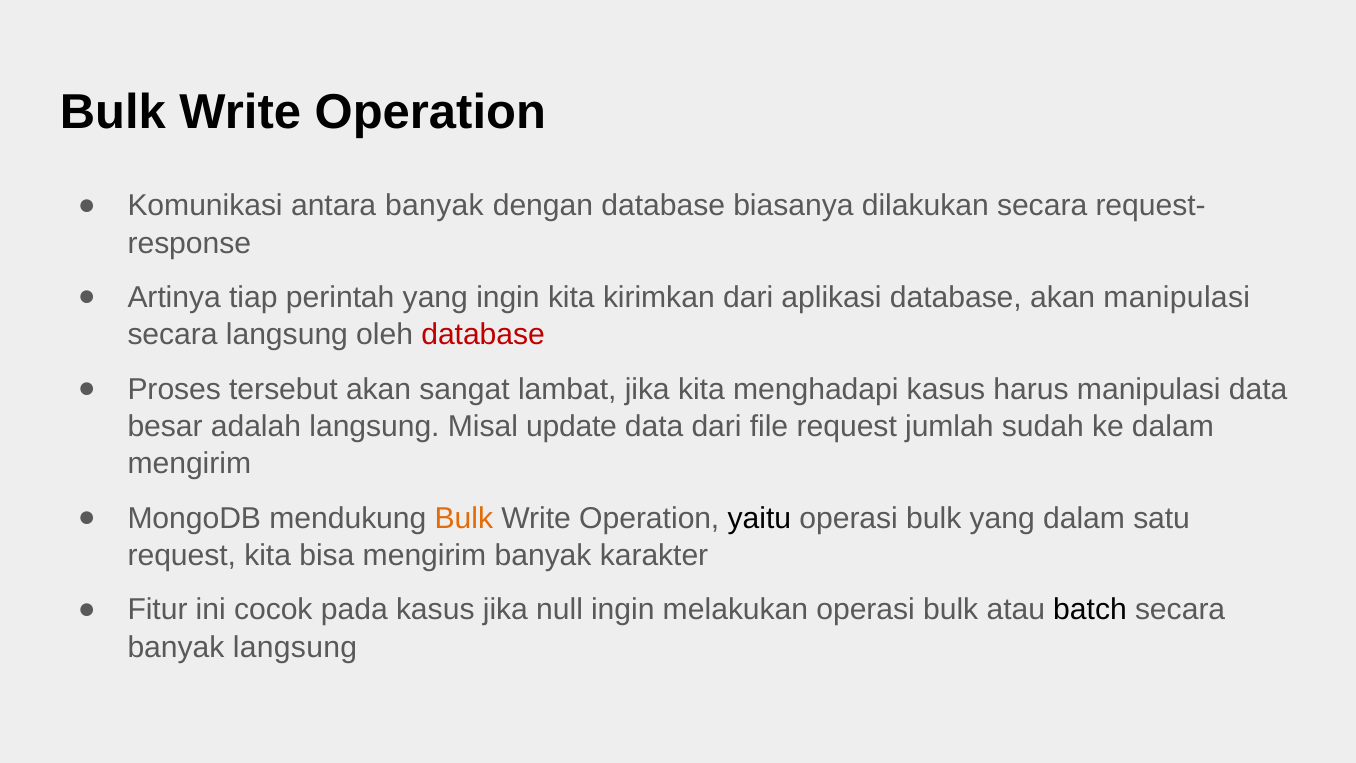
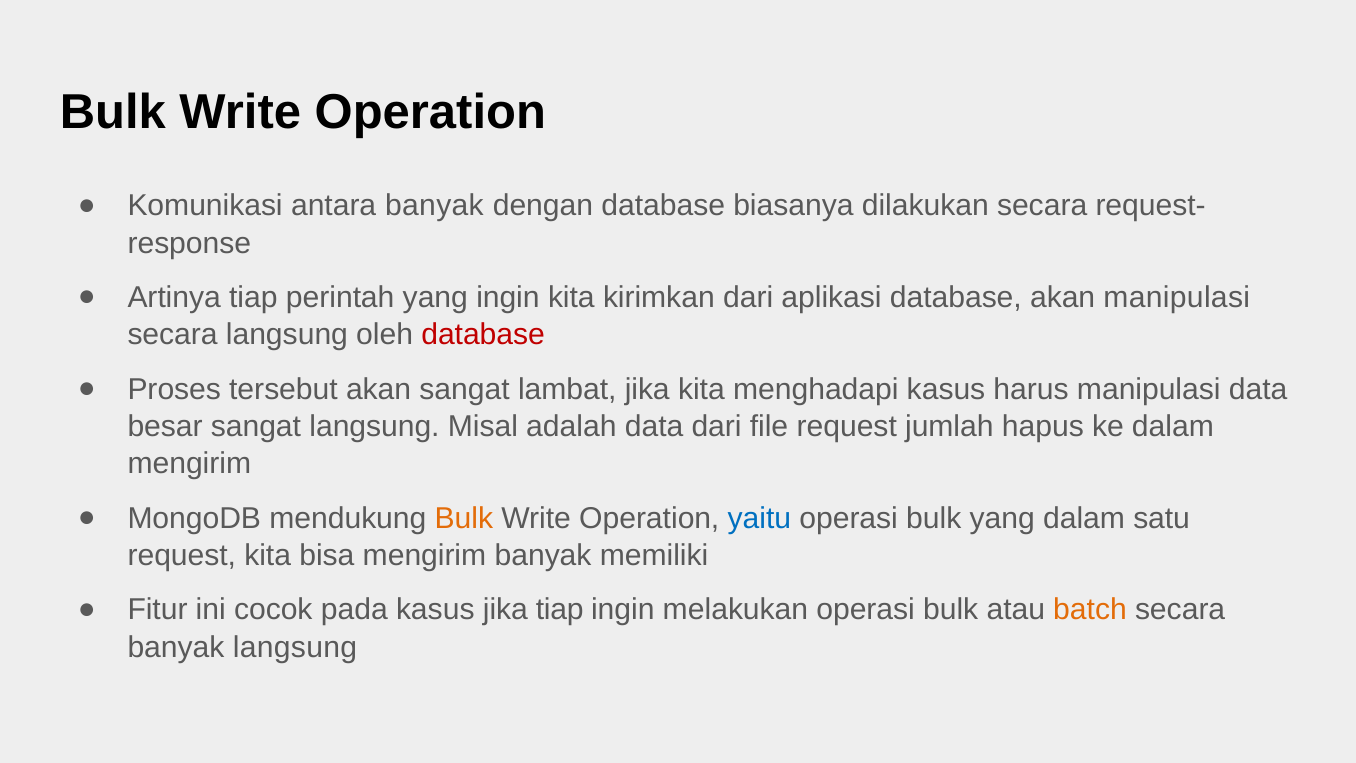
besar adalah: adalah -> sangat
update: update -> adalah
sudah: sudah -> hapus
yaitu colour: black -> blue
karakter: karakter -> memiliki
jika null: null -> tiap
batch colour: black -> orange
